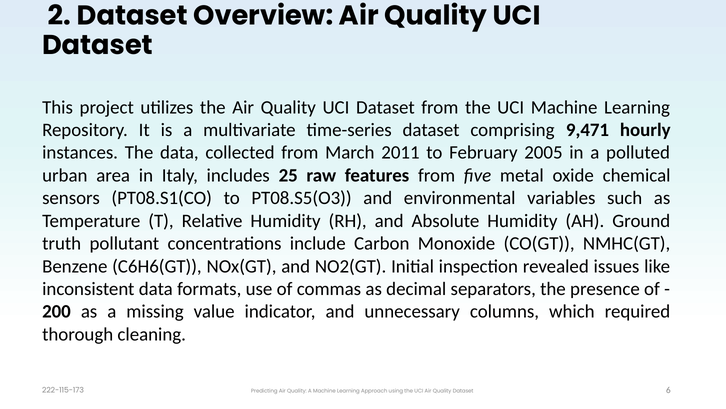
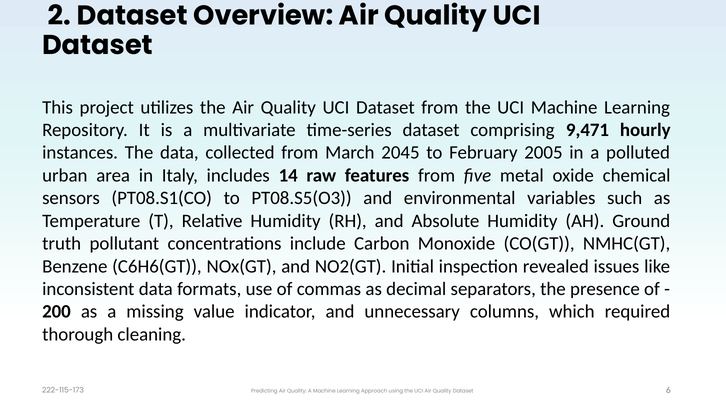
2011: 2011 -> 2045
25: 25 -> 14
